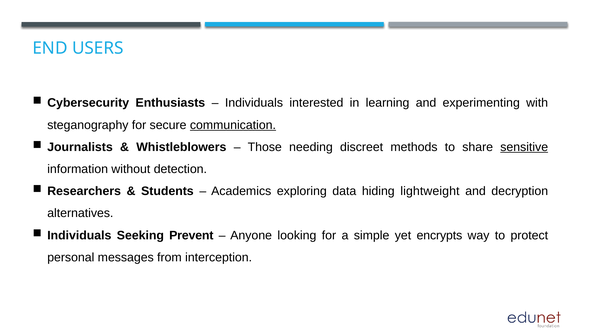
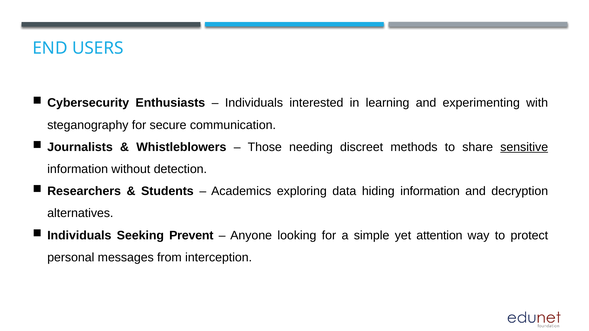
communication underline: present -> none
hiding lightweight: lightweight -> information
encrypts: encrypts -> attention
